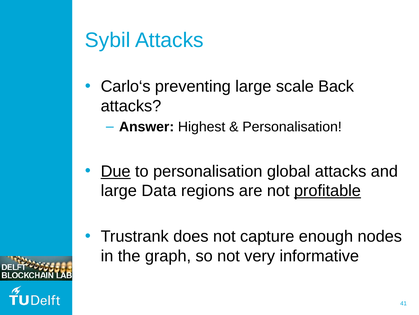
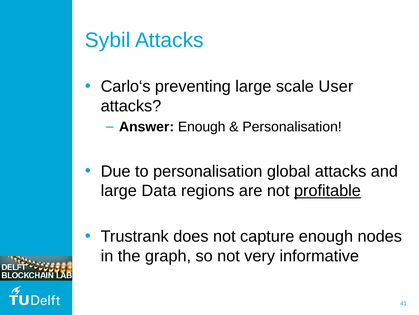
Back: Back -> User
Answer Highest: Highest -> Enough
Due underline: present -> none
